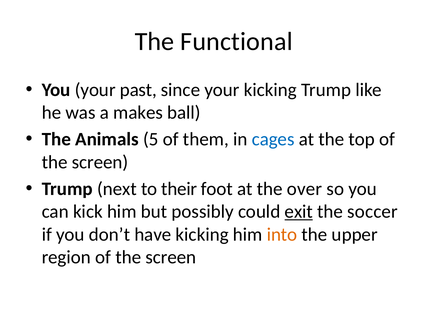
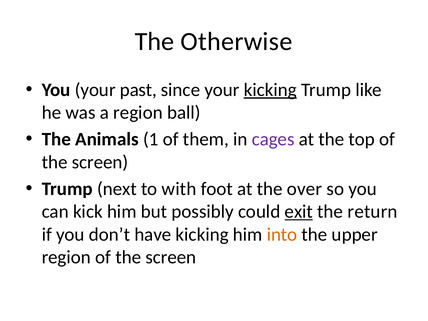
Functional: Functional -> Otherwise
kicking at (270, 90) underline: none -> present
a makes: makes -> region
5: 5 -> 1
cages colour: blue -> purple
their: their -> with
soccer: soccer -> return
